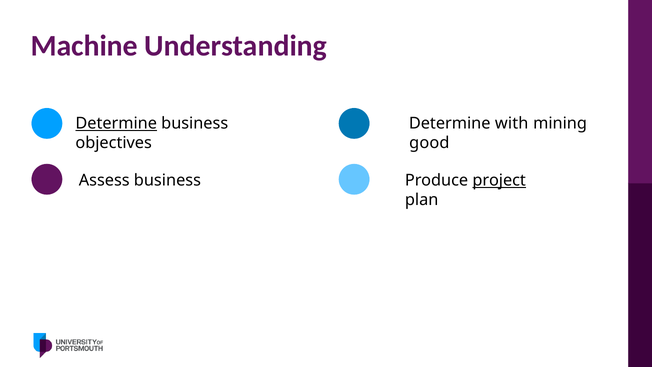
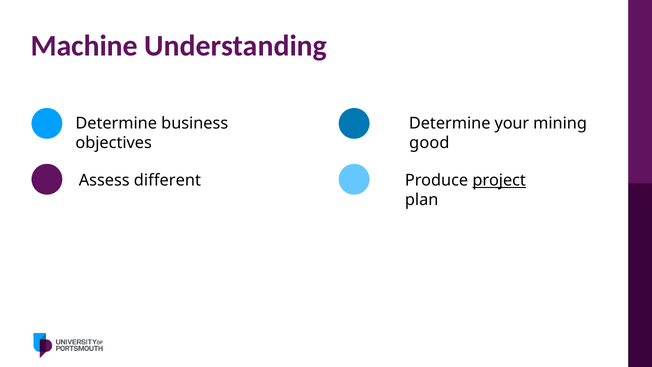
Determine at (116, 123) underline: present -> none
with: with -> your
Assess business: business -> different
